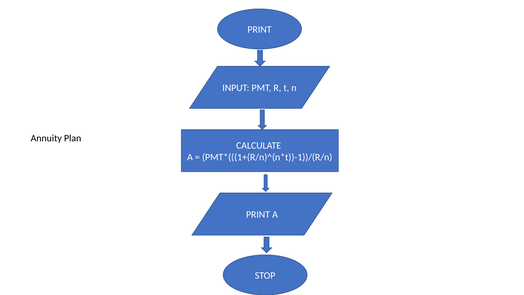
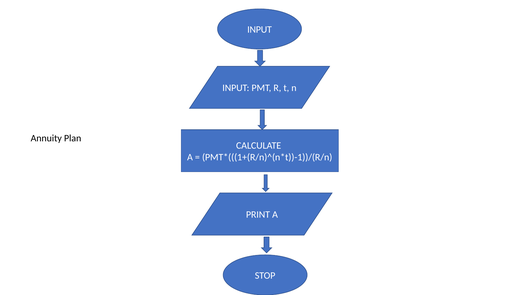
PRINT at (259, 30): PRINT -> INPUT
